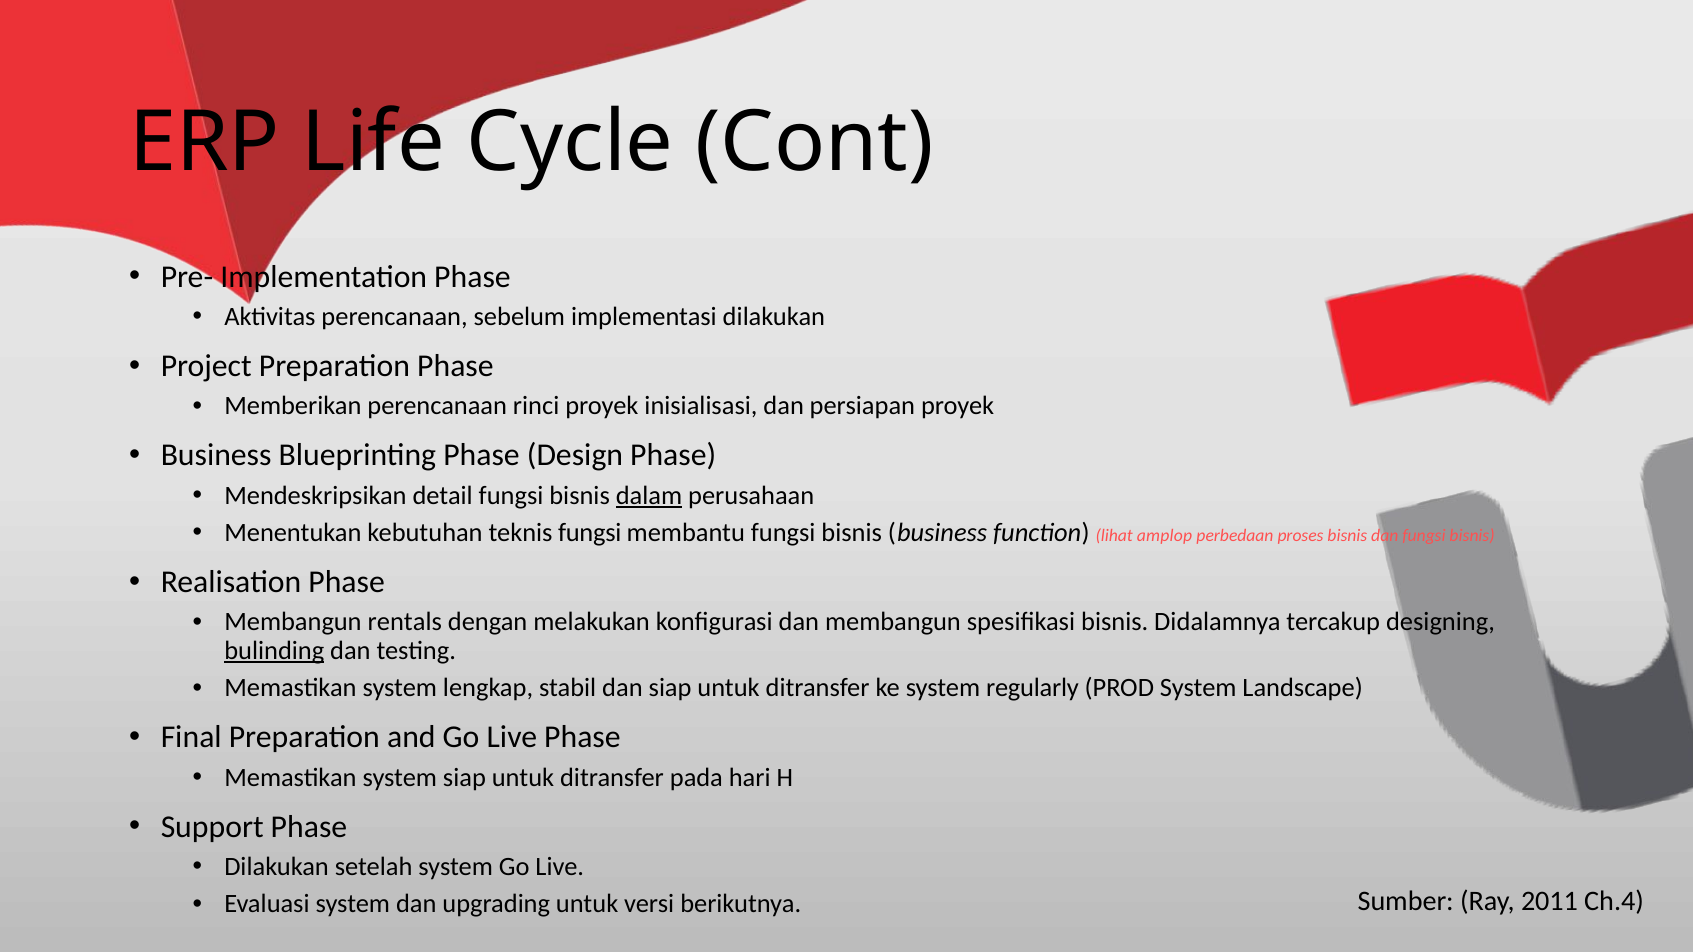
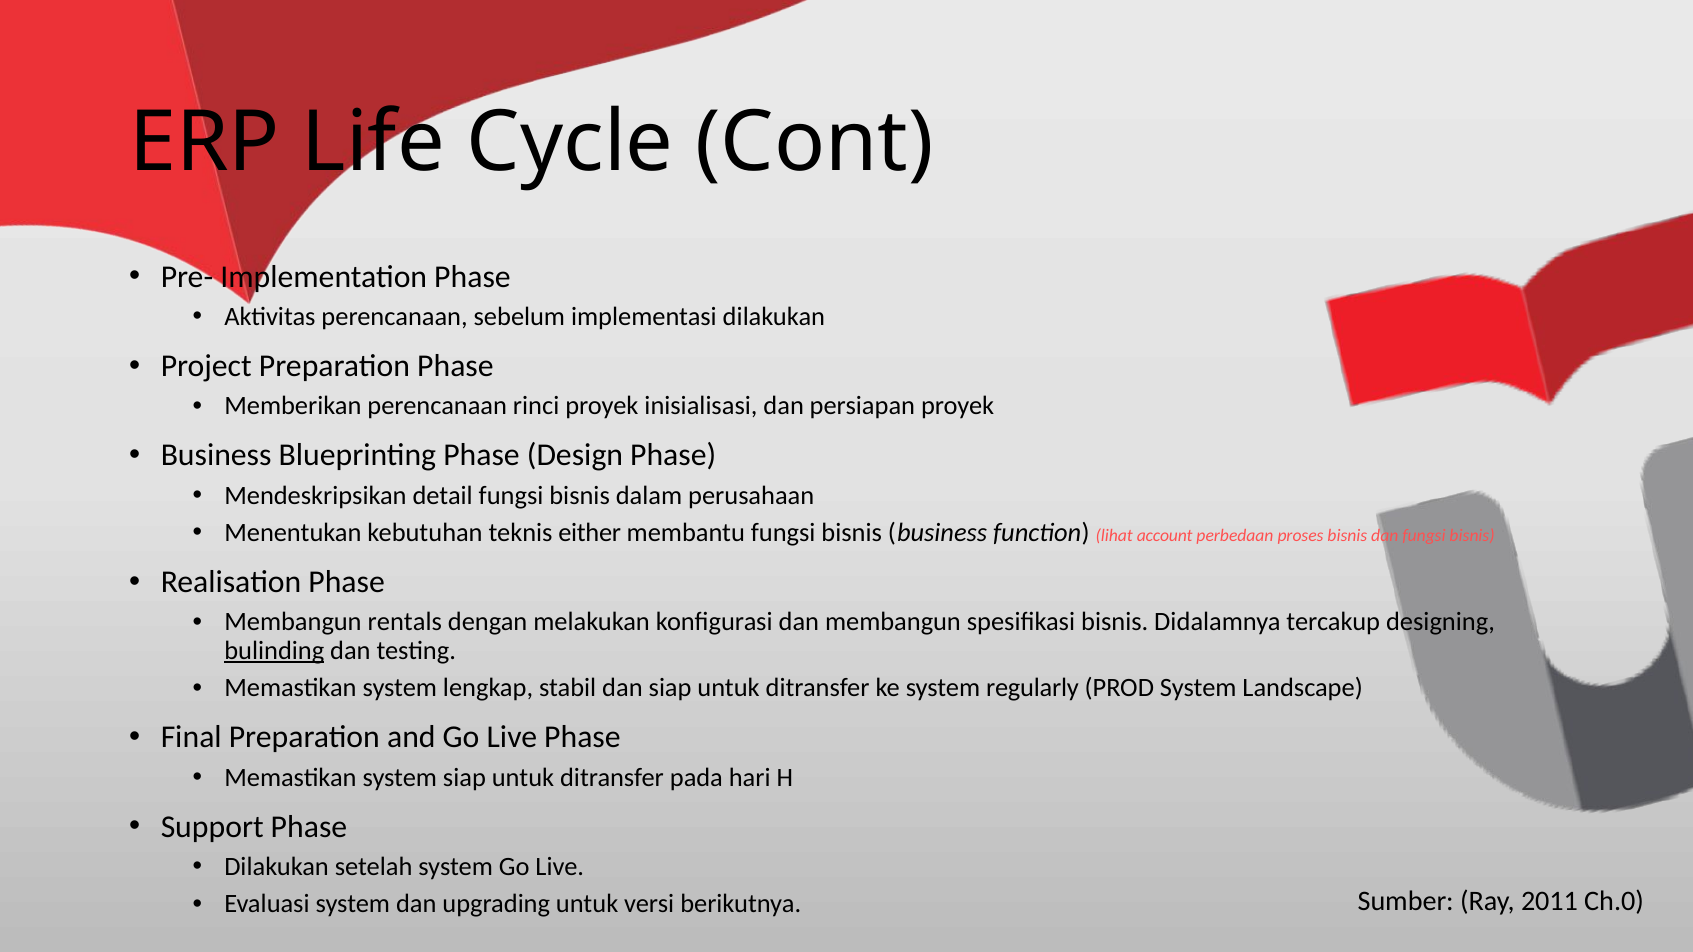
dalam underline: present -> none
teknis fungsi: fungsi -> either
amplop: amplop -> account
Ch.4: Ch.4 -> Ch.0
